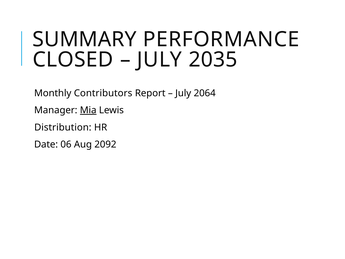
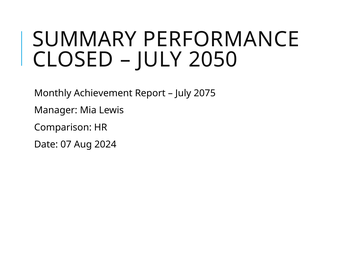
2035: 2035 -> 2050
Contributors: Contributors -> Achievement
2064: 2064 -> 2075
Mia underline: present -> none
Distribution: Distribution -> Comparison
06: 06 -> 07
2092: 2092 -> 2024
